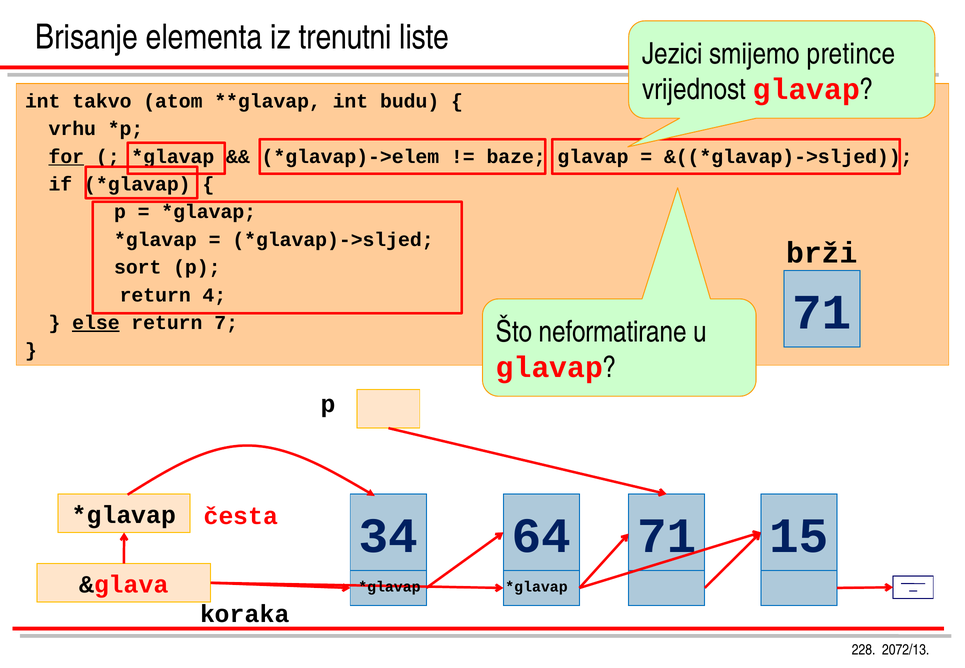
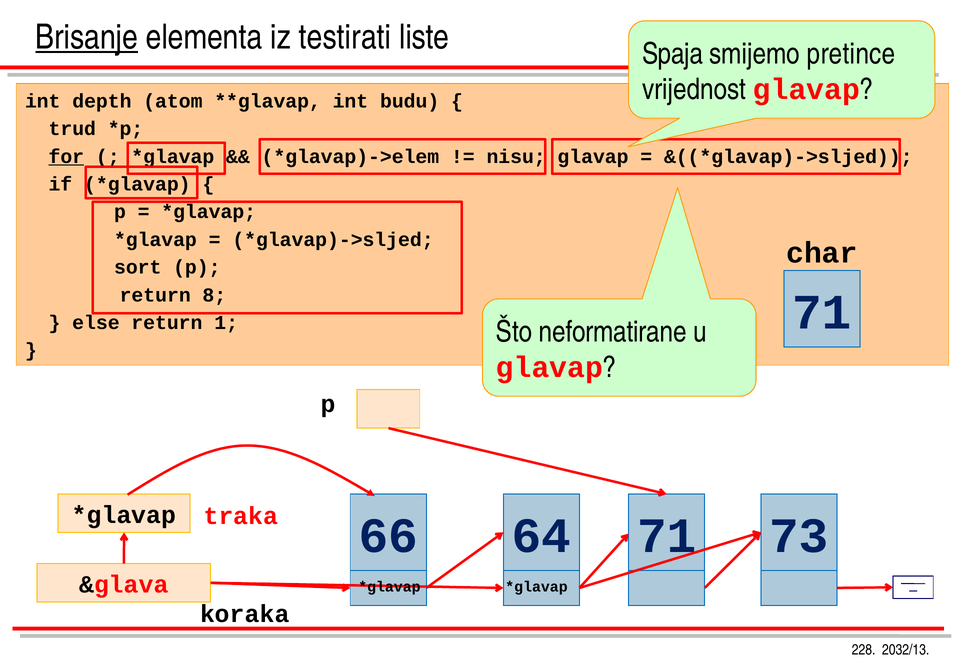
Brisanje underline: none -> present
trenutni: trenutni -> testirati
Jezici: Jezici -> Spaja
takvo: takvo -> depth
vrhu: vrhu -> trud
baze: baze -> nisu
brži: brži -> char
4: 4 -> 8
else underline: present -> none
7: 7 -> 1
34: 34 -> 66
15: 15 -> 73
česta: česta -> traka
2072/13: 2072/13 -> 2032/13
